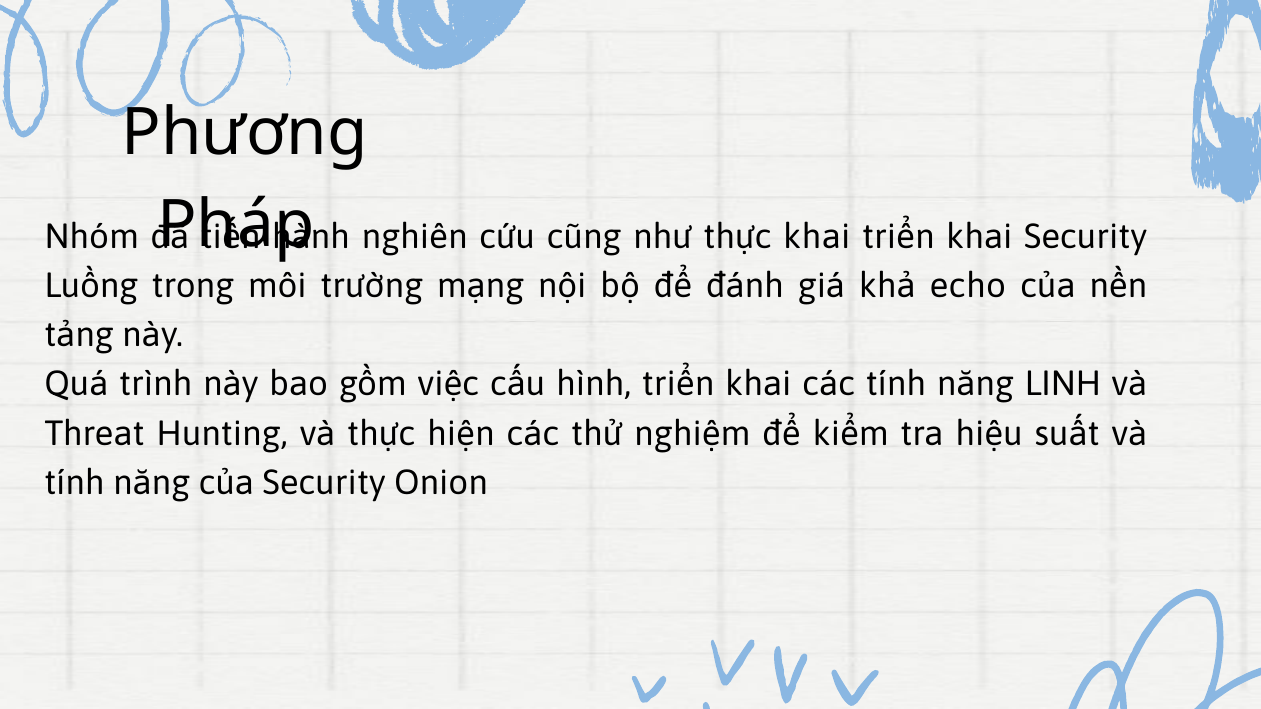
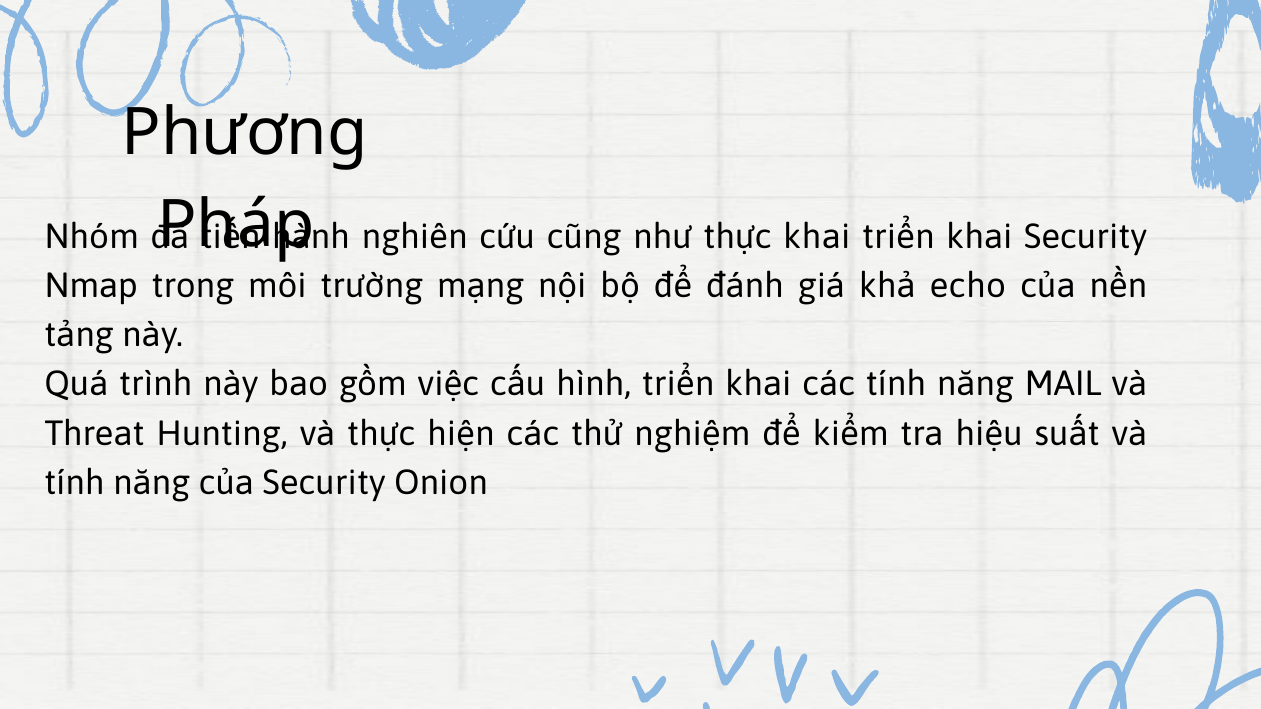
Luồng: Luồng -> Nmap
LINH: LINH -> MAIL
